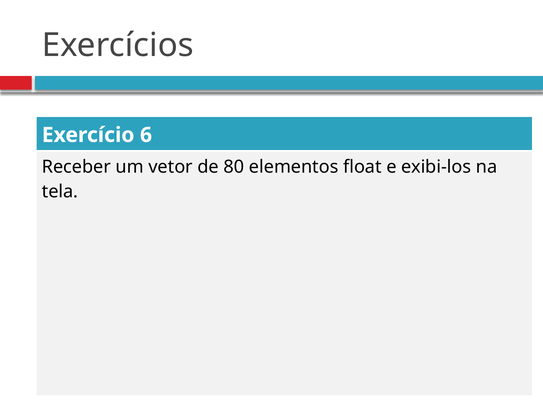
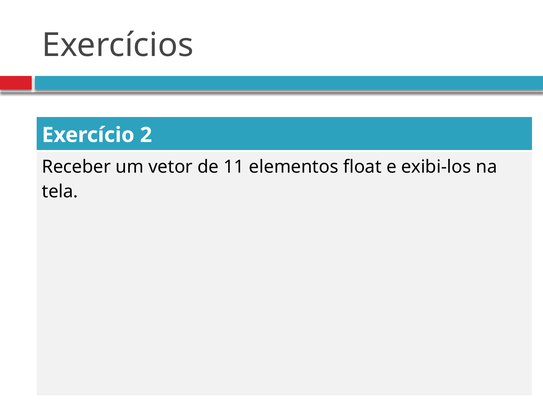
6: 6 -> 2
80: 80 -> 11
